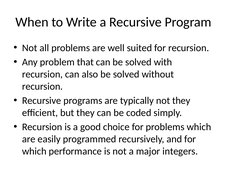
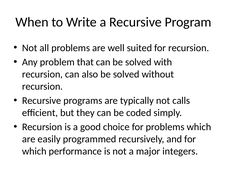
not they: they -> calls
